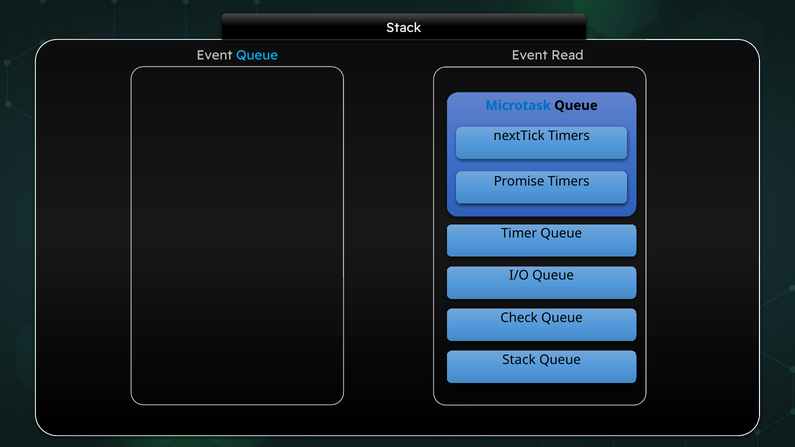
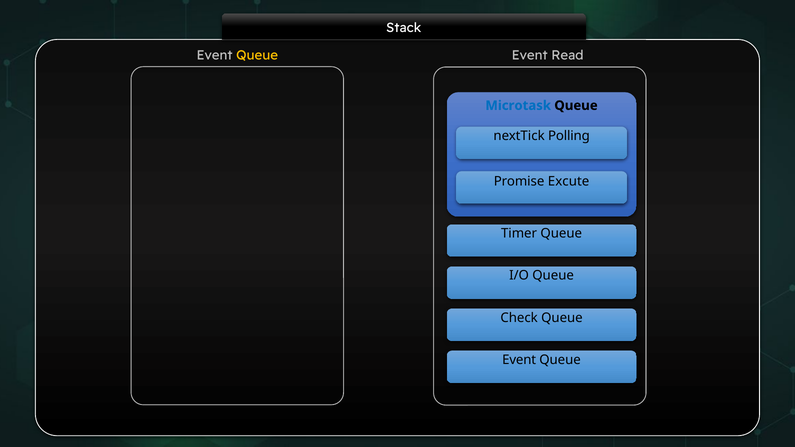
Queue at (257, 55) colour: light blue -> yellow
nextTick Timers: Timers -> Polling
Promise Timers: Timers -> Excute
Stack at (519, 360): Stack -> Event
